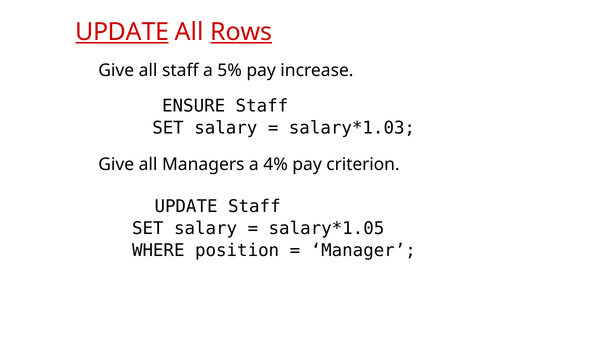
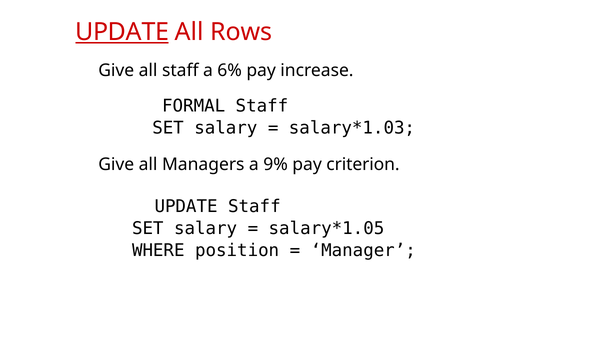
Rows underline: present -> none
5%: 5% -> 6%
ENSURE: ENSURE -> FORMAL
4%: 4% -> 9%
